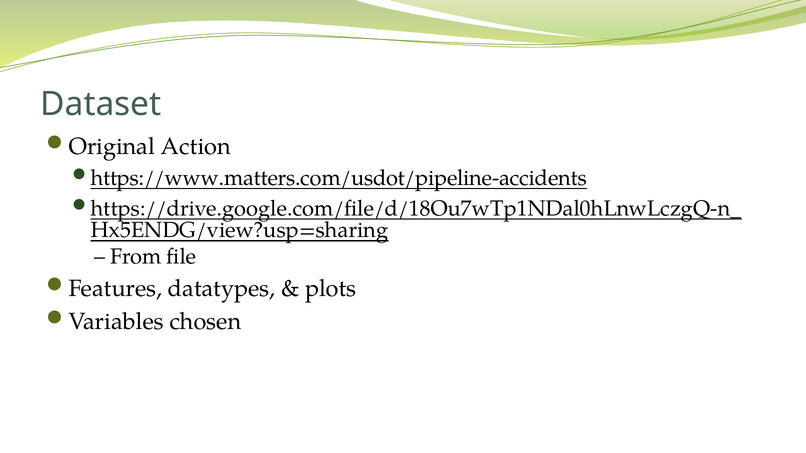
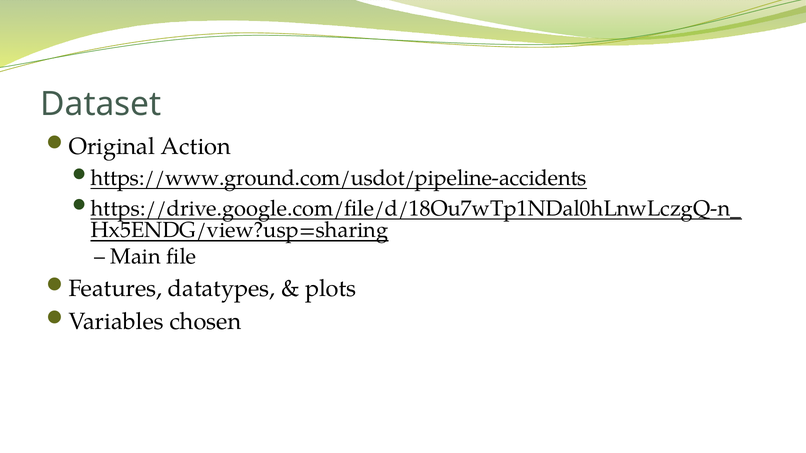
https://www.matters.com/usdot/pipeline-accidents: https://www.matters.com/usdot/pipeline-accidents -> https://www.ground.com/usdot/pipeline-accidents
From: From -> Main
